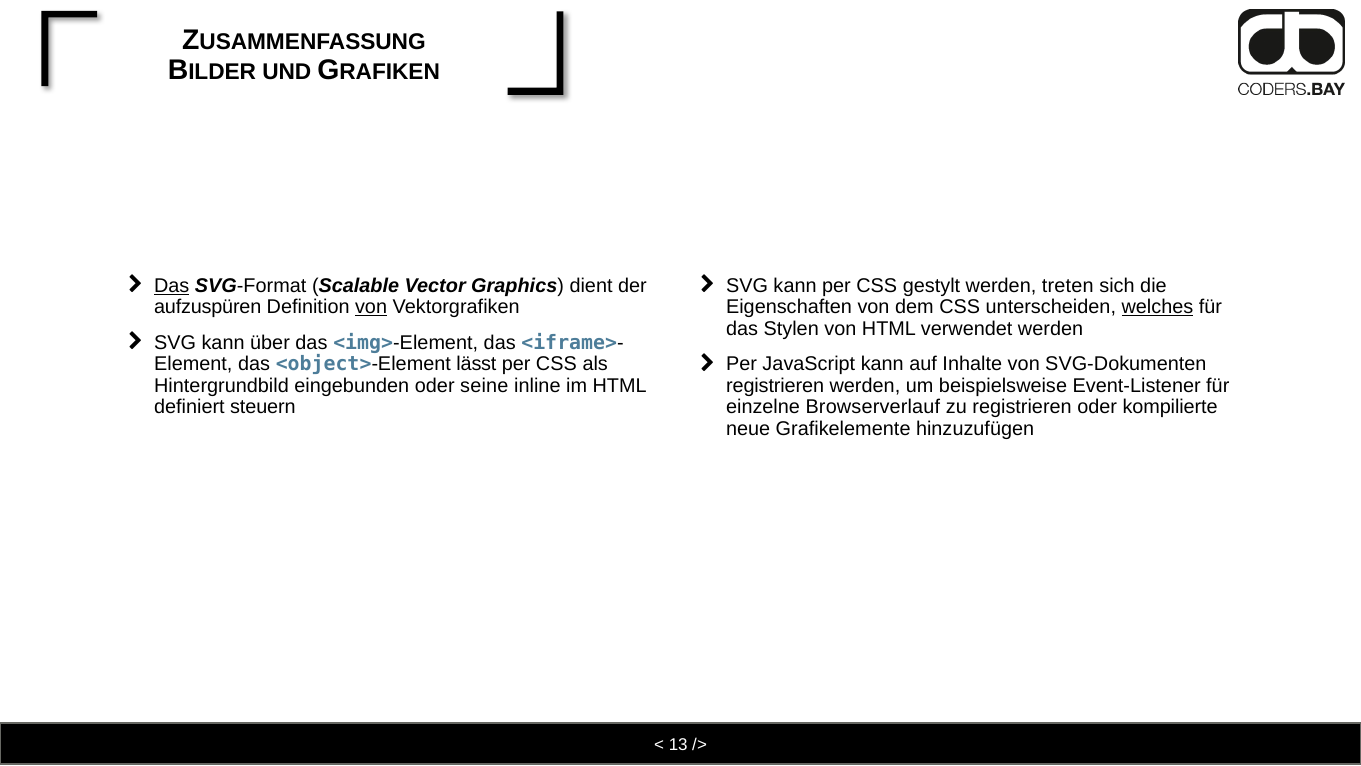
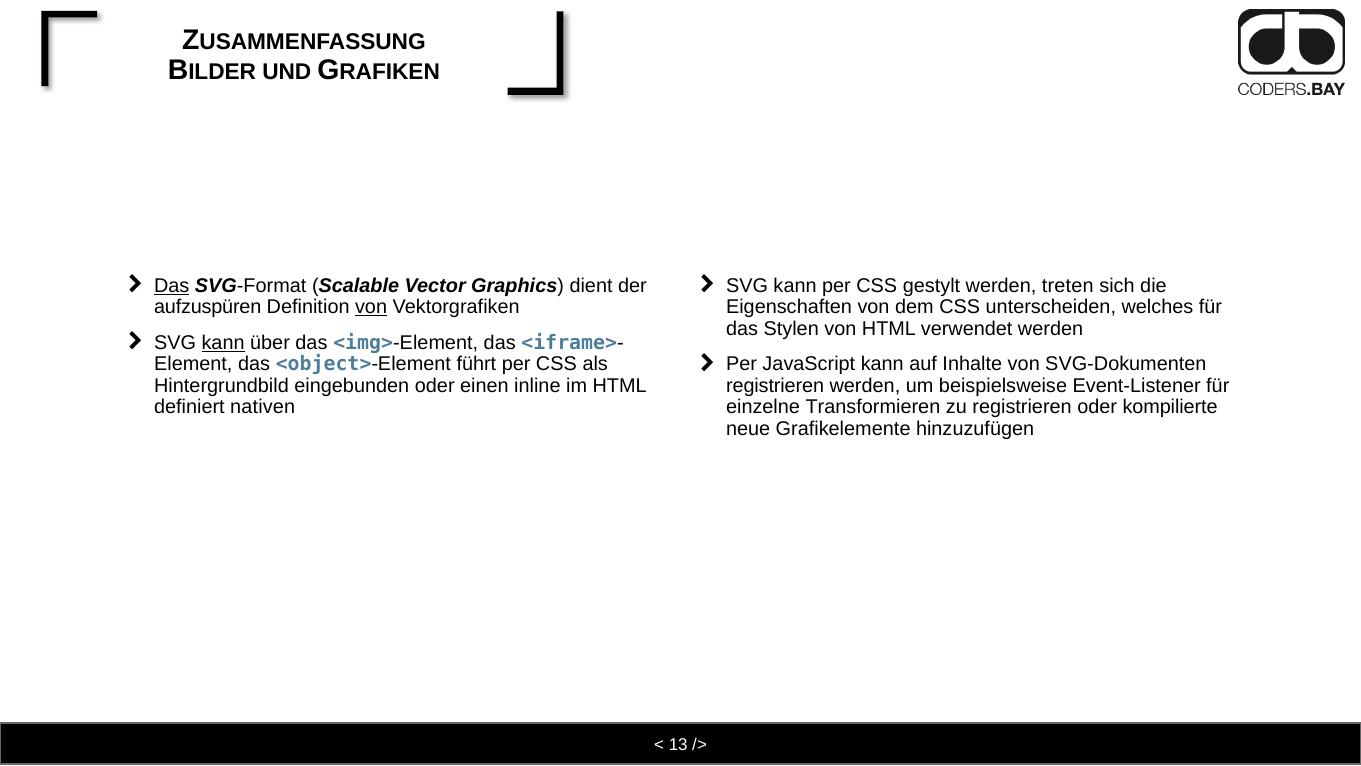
welches underline: present -> none
kann at (223, 343) underline: none -> present
lässt: lässt -> führt
seine: seine -> einen
steuern: steuern -> nativen
Browserverlauf: Browserverlauf -> Transformieren
